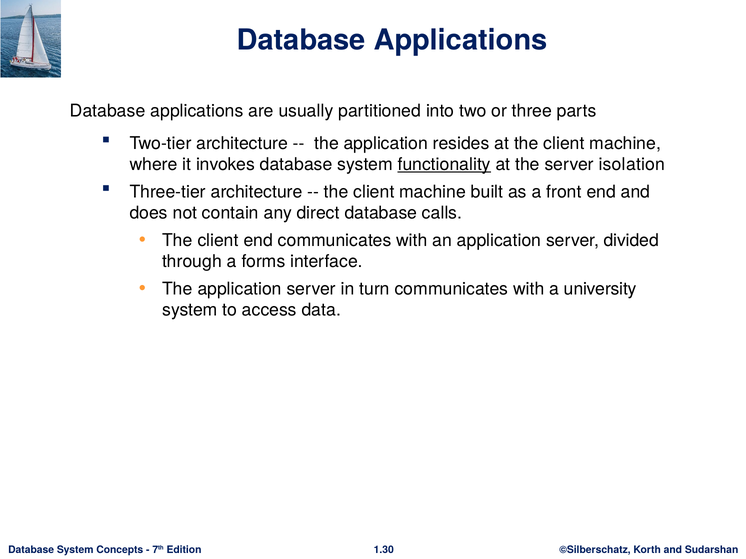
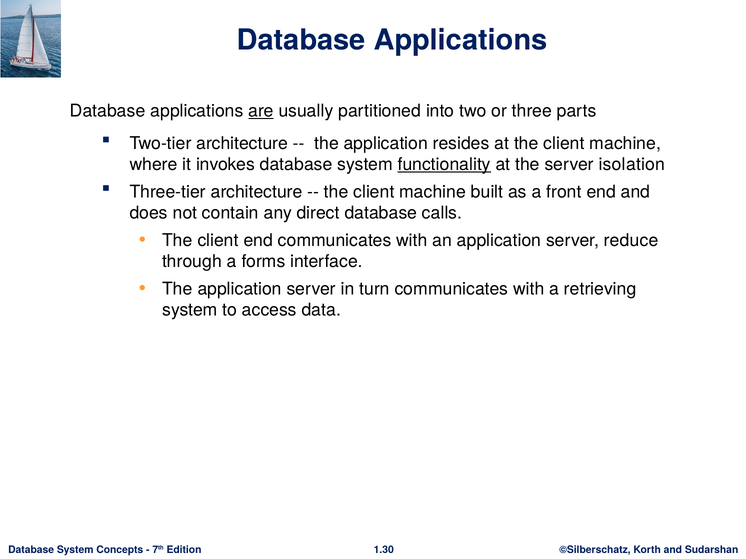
are underline: none -> present
divided: divided -> reduce
university: university -> retrieving
